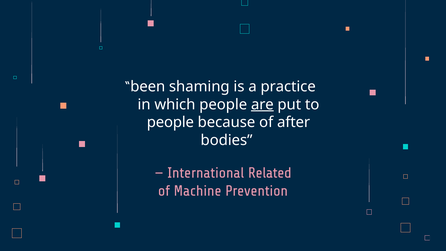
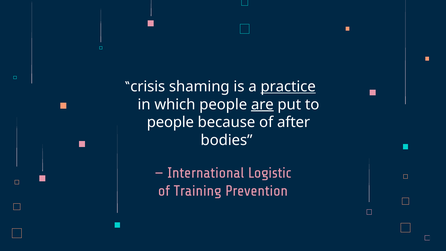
been: been -> crisis
practice underline: none -> present
Related: Related -> Logistic
Machine: Machine -> Training
